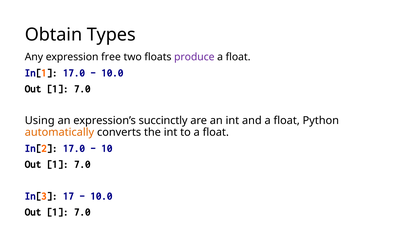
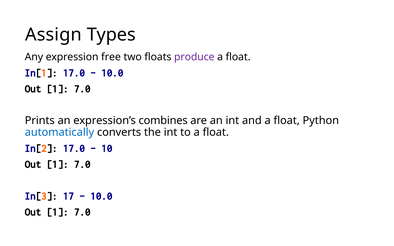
Obtain: Obtain -> Assign
Using: Using -> Prints
succinctly: succinctly -> combines
automatically colour: orange -> blue
